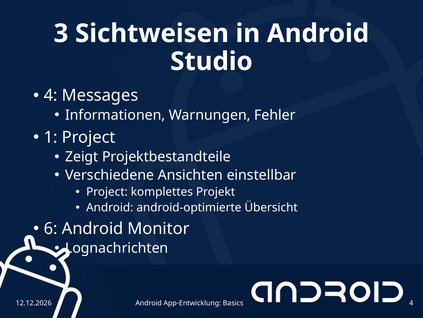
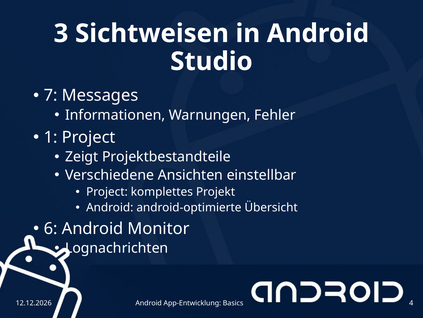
4 at (51, 95): 4 -> 7
